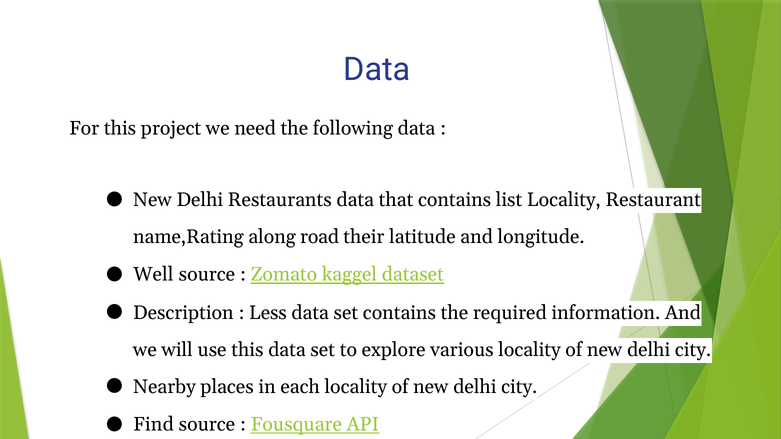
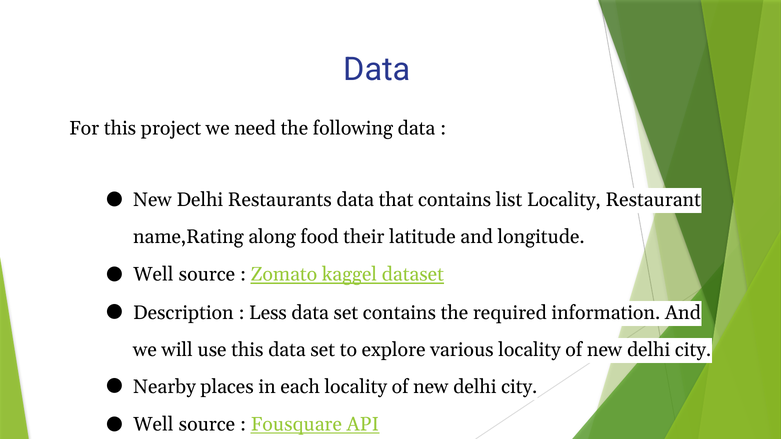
road: road -> food
Find at (153, 425): Find -> Well
